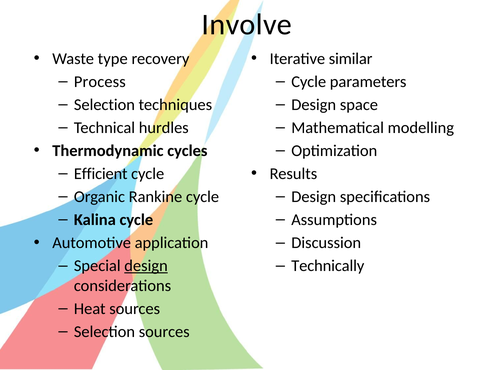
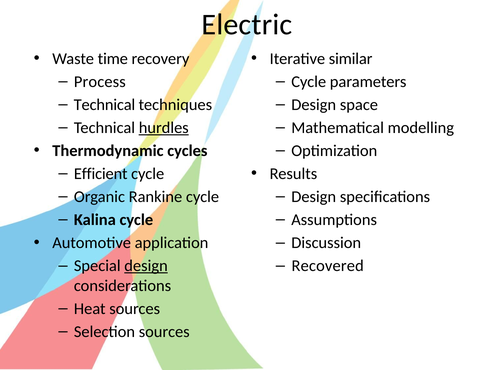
Involve: Involve -> Electric
type: type -> time
Selection at (104, 105): Selection -> Technical
hurdles underline: none -> present
Technically: Technically -> Recovered
